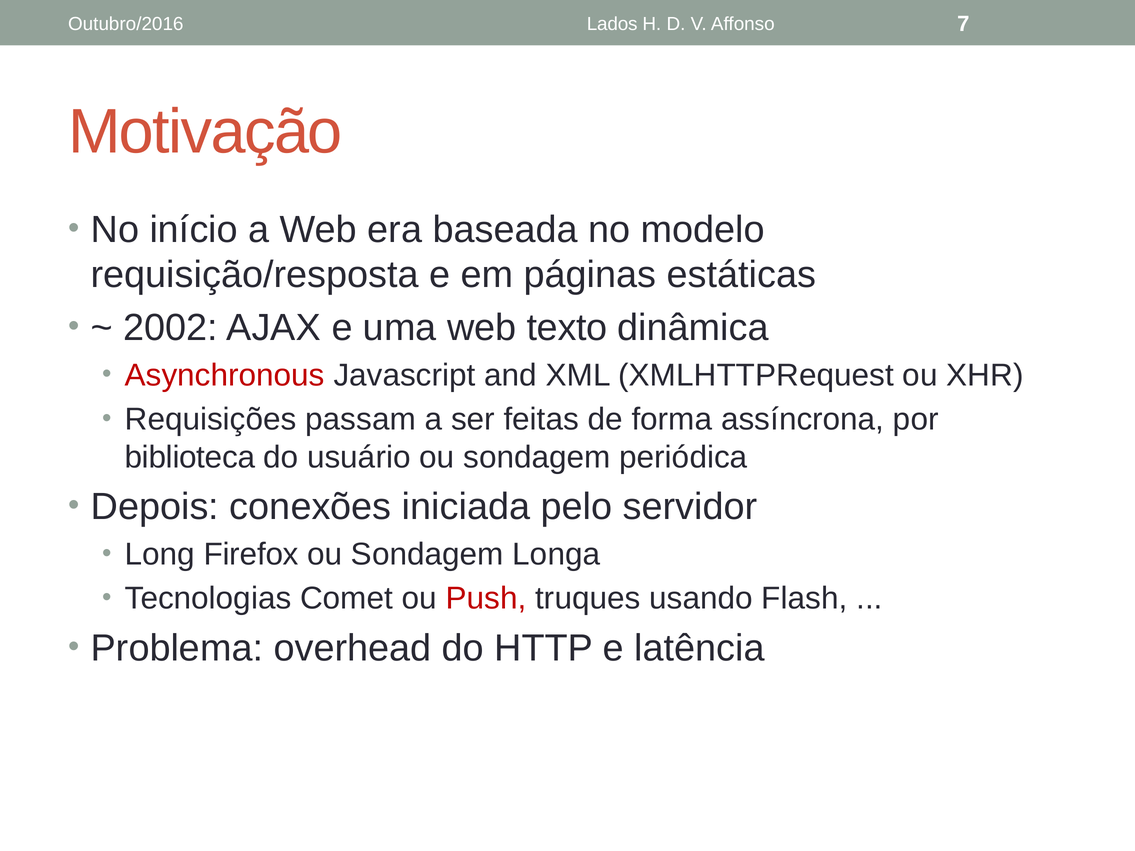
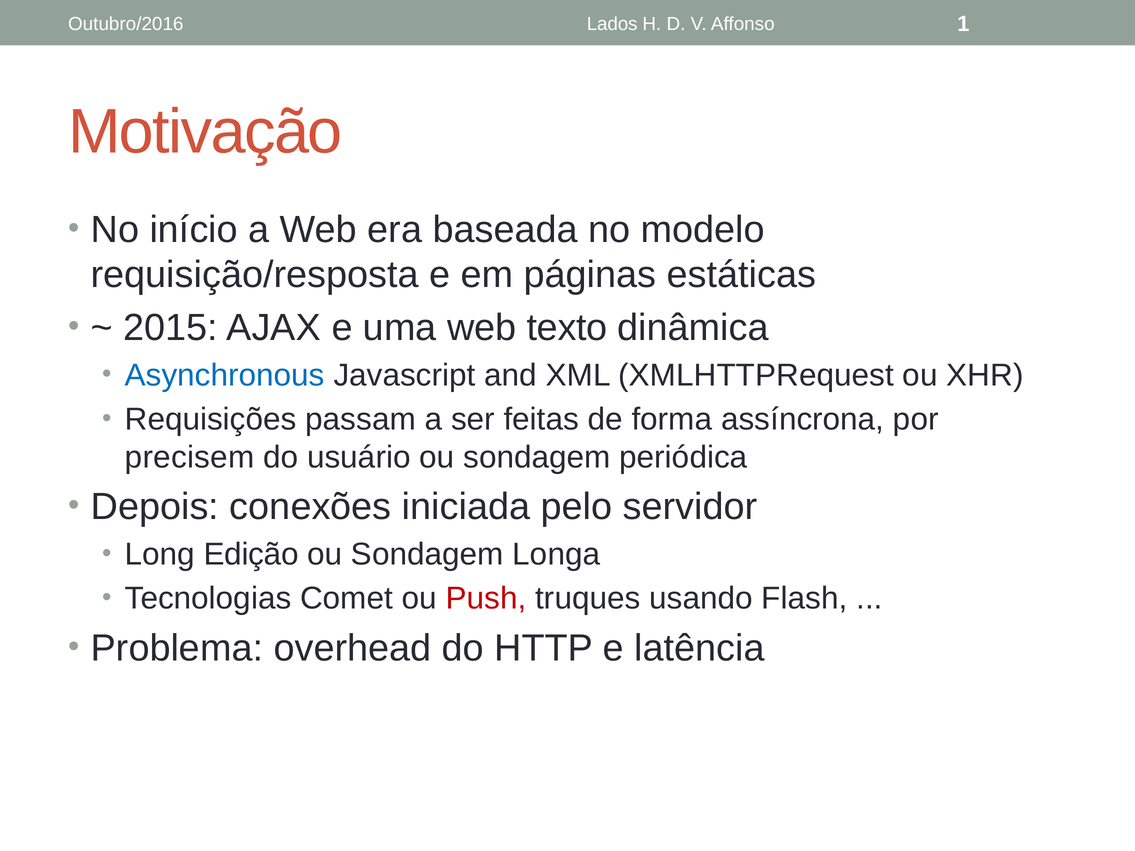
7: 7 -> 1
2002: 2002 -> 2015
Asynchronous colour: red -> blue
biblioteca: biblioteca -> precisem
Firefox: Firefox -> Edição
